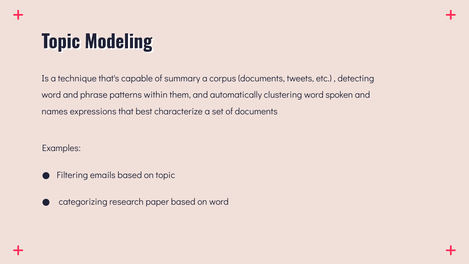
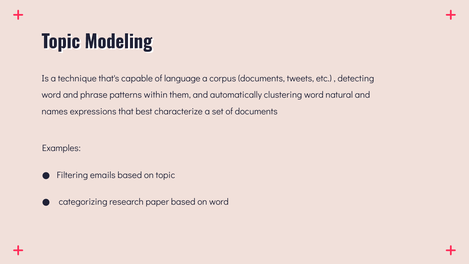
summary: summary -> language
spoken: spoken -> natural
